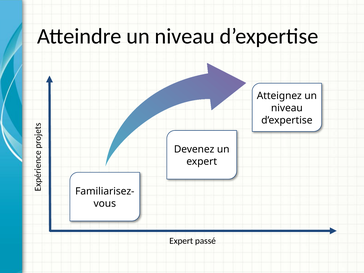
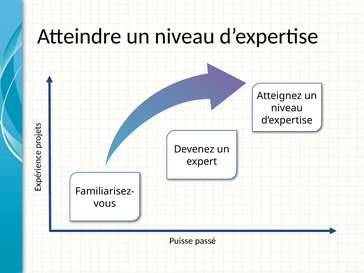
Expert at (181, 241): Expert -> Puisse
